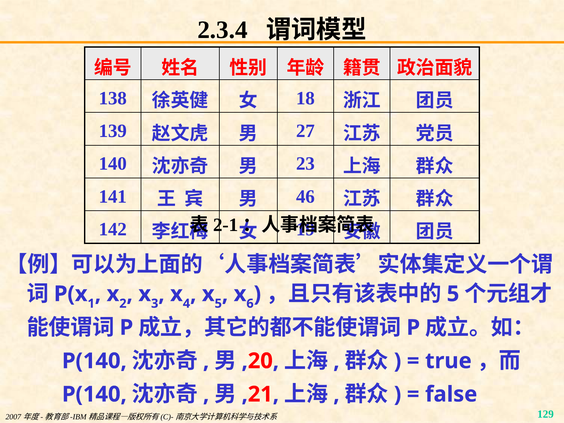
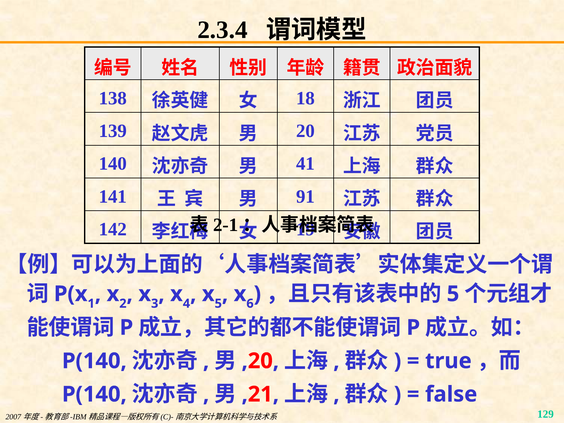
27: 27 -> 20
23: 23 -> 41
46: 46 -> 91
